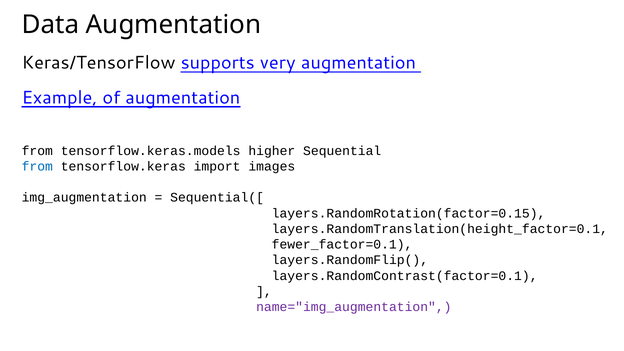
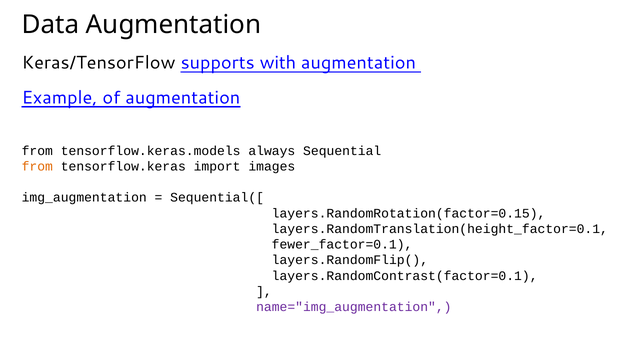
very: very -> with
higher: higher -> always
from at (37, 166) colour: blue -> orange
